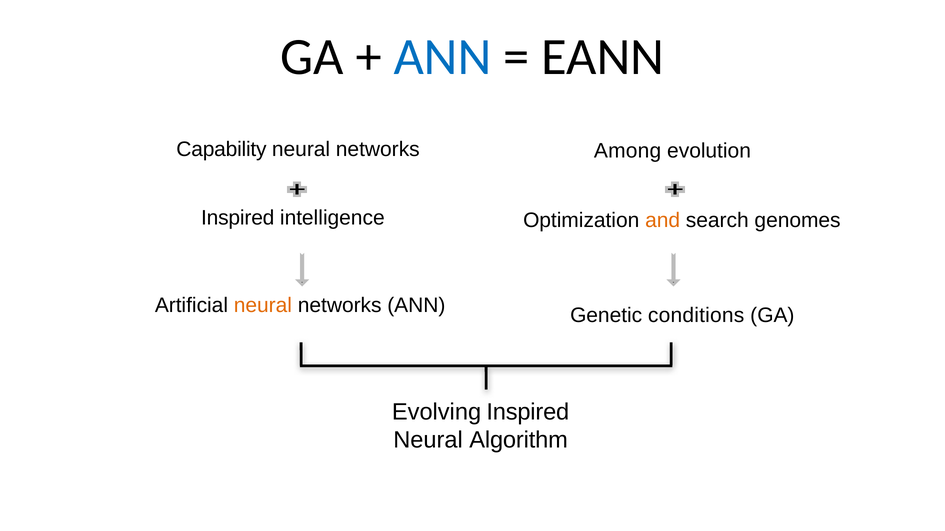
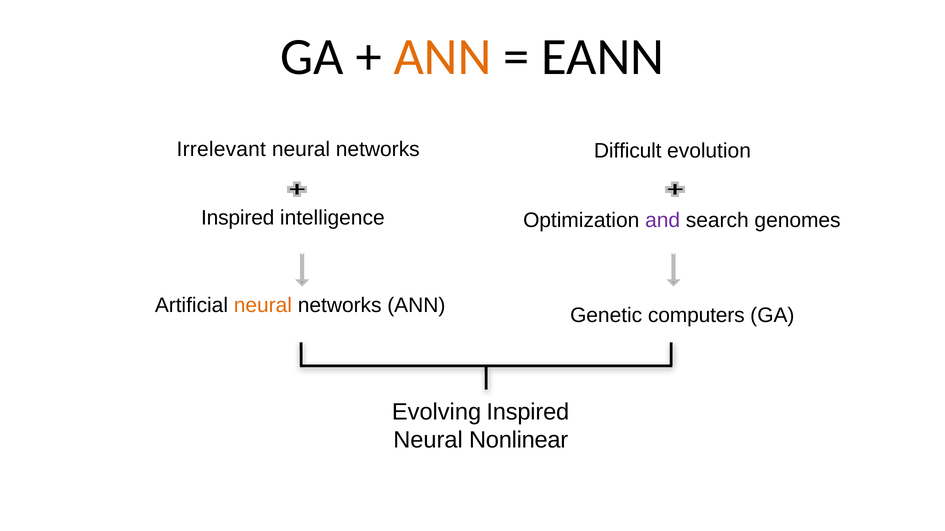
ANN at (443, 57) colour: blue -> orange
Capability: Capability -> Irrelevant
Among: Among -> Difficult
and colour: orange -> purple
conditions: conditions -> computers
Algorithm: Algorithm -> Nonlinear
